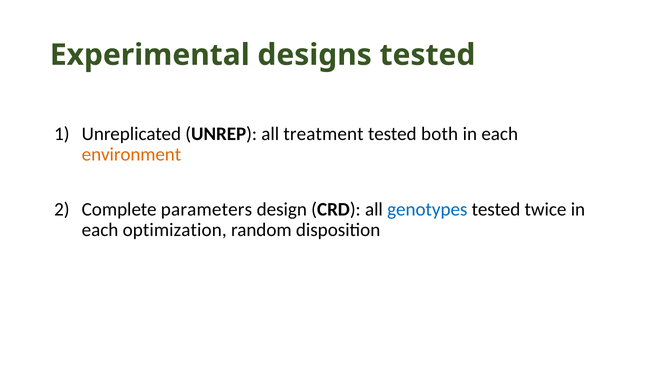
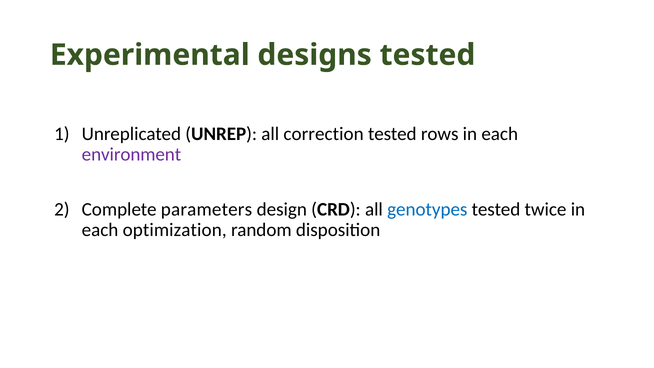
treatment: treatment -> correction
both: both -> rows
environment colour: orange -> purple
